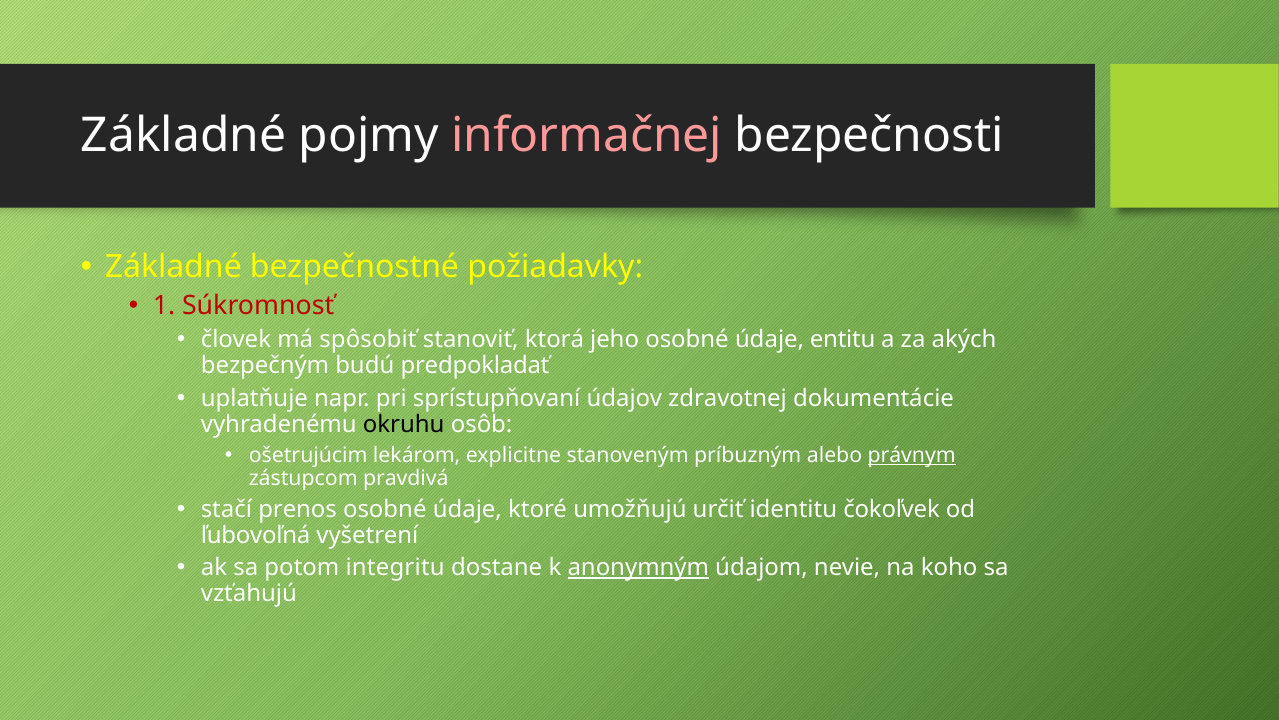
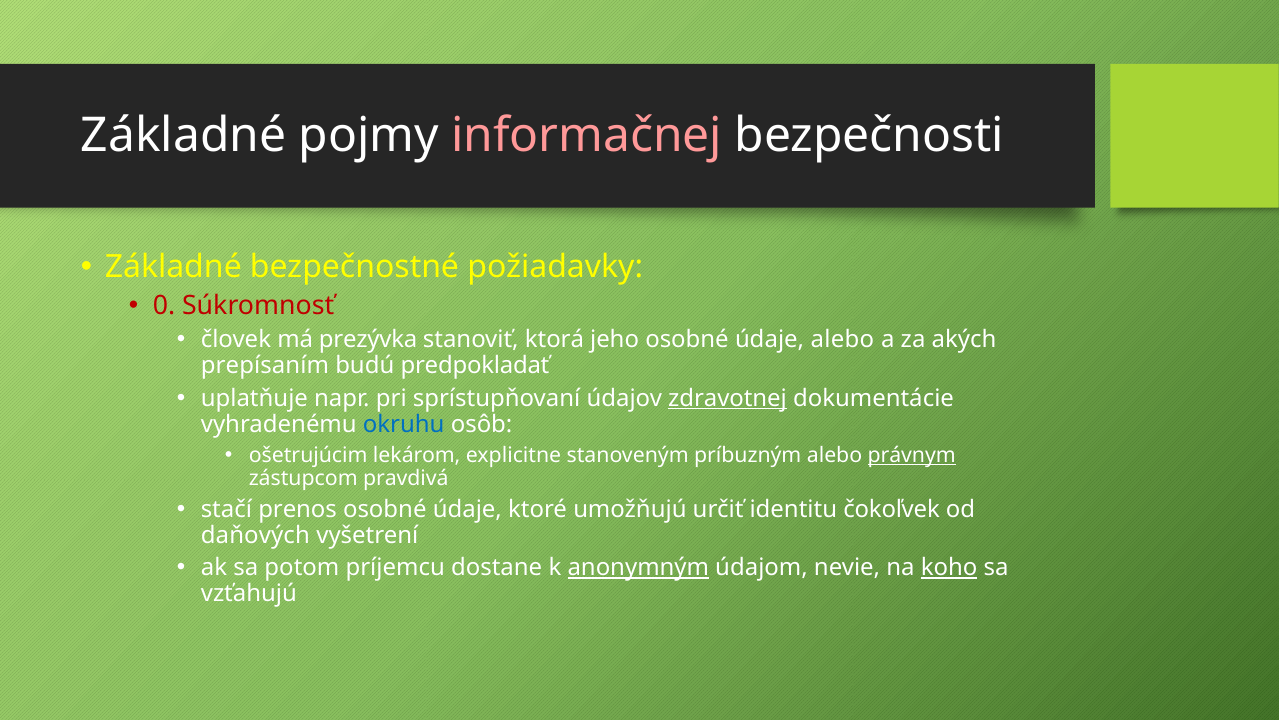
1: 1 -> 0
spôsobiť: spôsobiť -> prezývka
údaje entitu: entitu -> alebo
bezpečným: bezpečným -> prepísaním
zdravotnej underline: none -> present
okruhu colour: black -> blue
ľubovoľná: ľubovoľná -> daňových
integritu: integritu -> príjemcu
koho underline: none -> present
